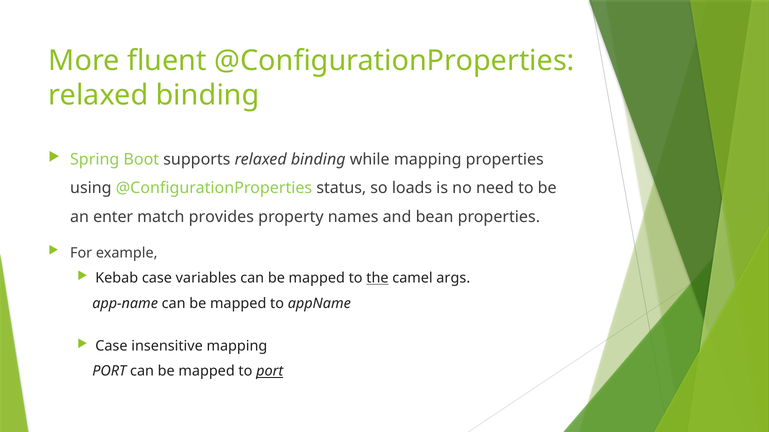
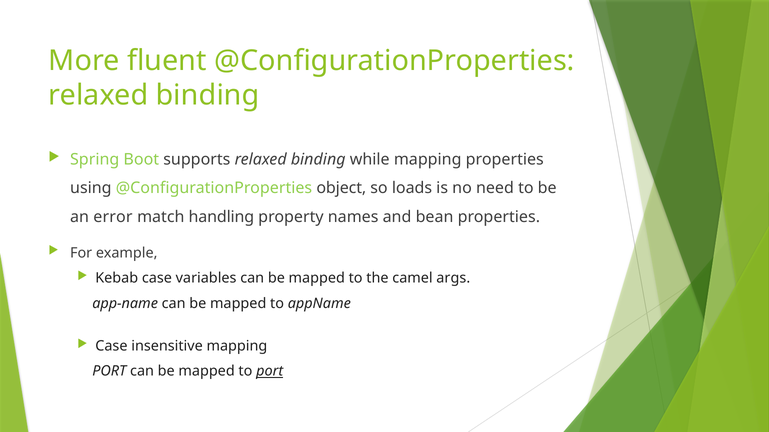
status: status -> object
enter: enter -> error
provides: provides -> handling
the underline: present -> none
